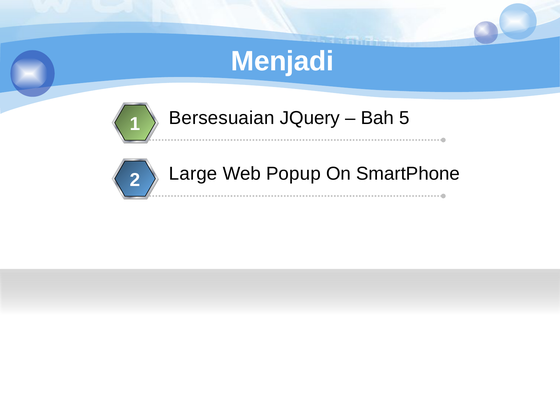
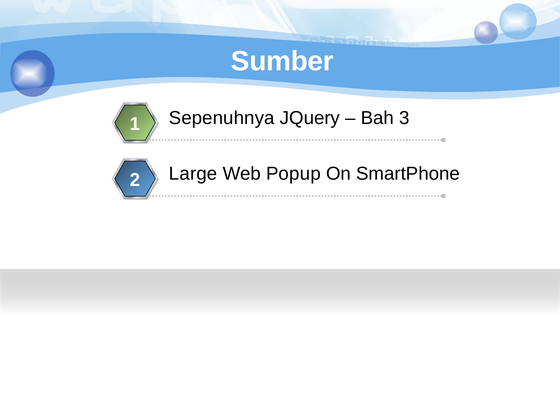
Menjadi: Menjadi -> Sumber
Bersesuaian: Bersesuaian -> Sepenuhnya
5: 5 -> 3
